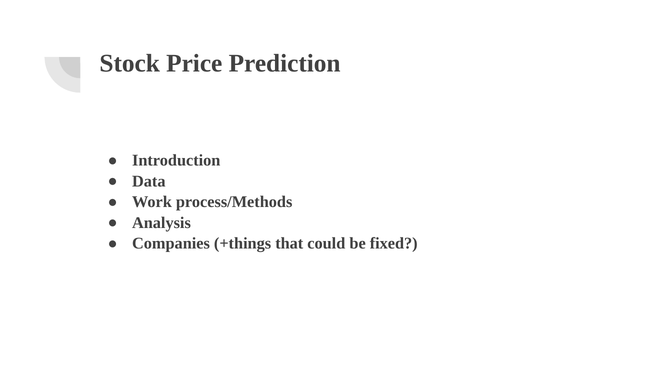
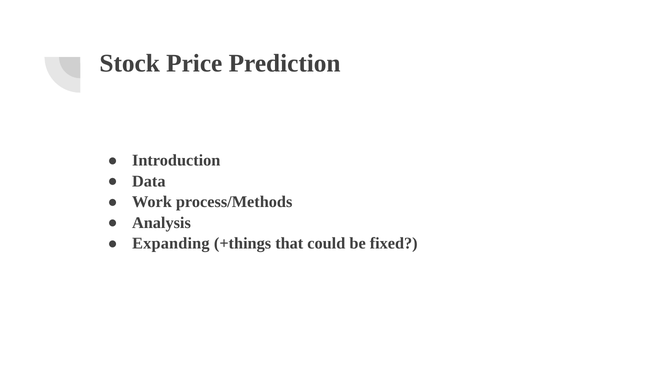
Companies: Companies -> Expanding
